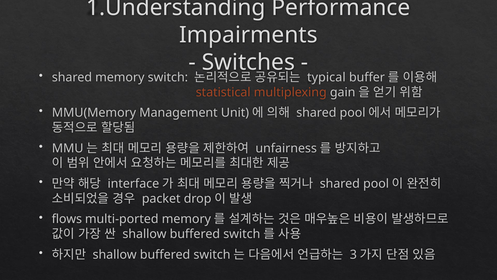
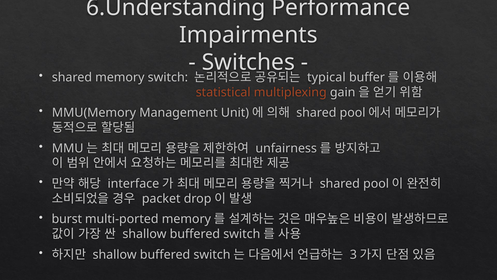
1.Understanding: 1.Understanding -> 6.Understanding
flows: flows -> burst
